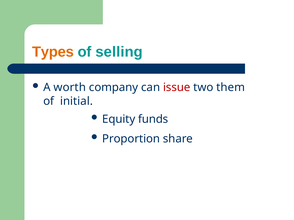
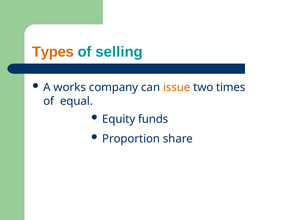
worth: worth -> works
issue colour: red -> orange
them: them -> times
initial: initial -> equal
